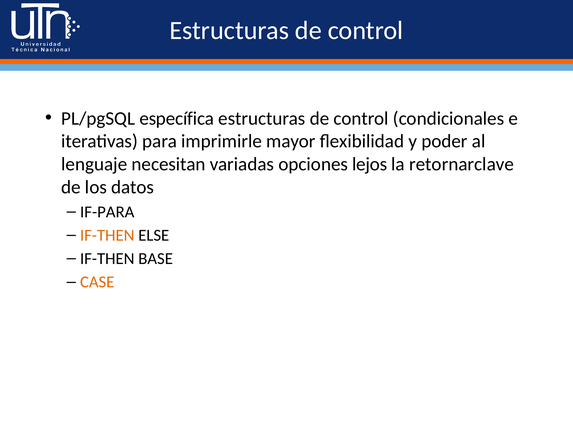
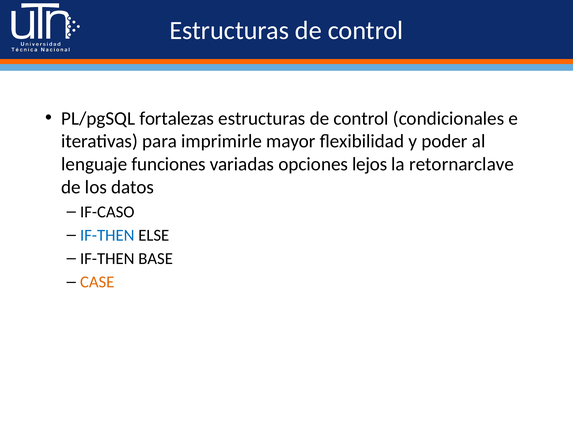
específica: específica -> fortalezas
necesitan: necesitan -> funciones
IF-PARA: IF-PARA -> IF-CASO
IF-THEN at (107, 235) colour: orange -> blue
